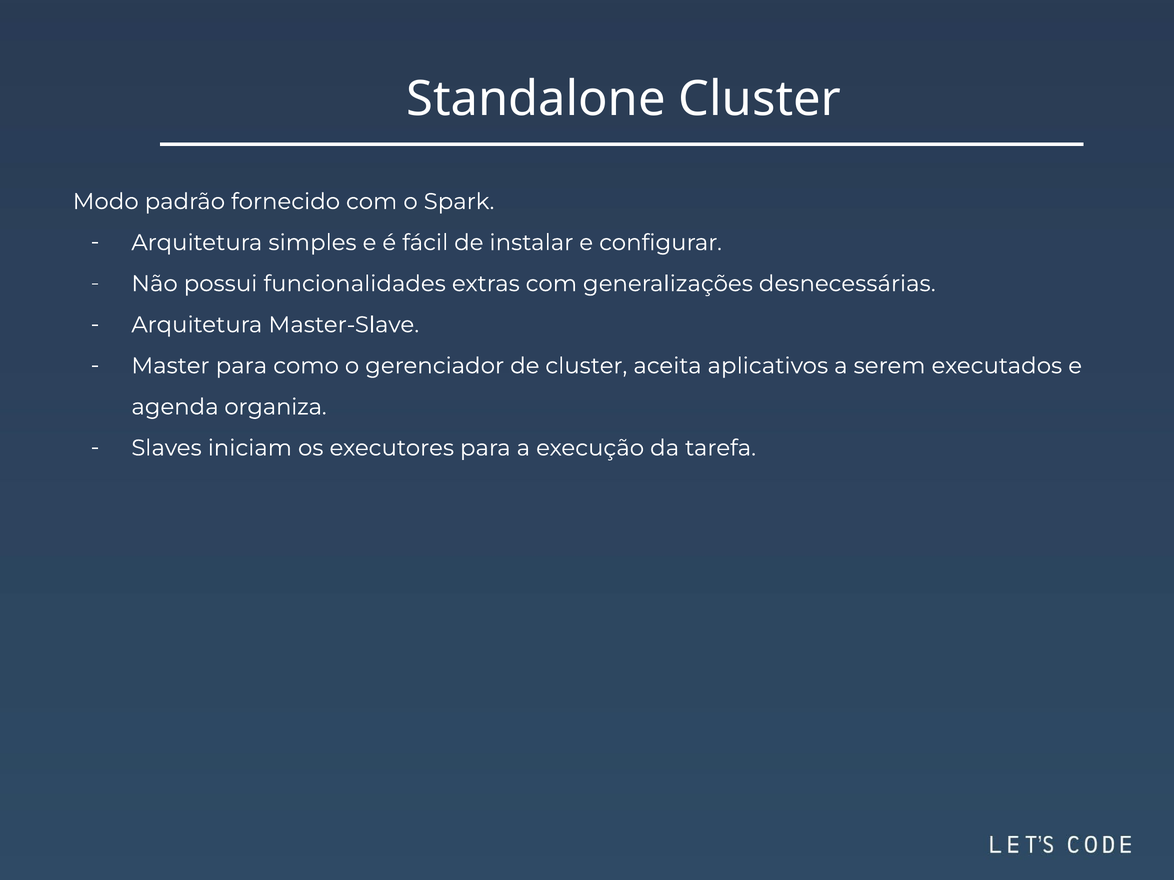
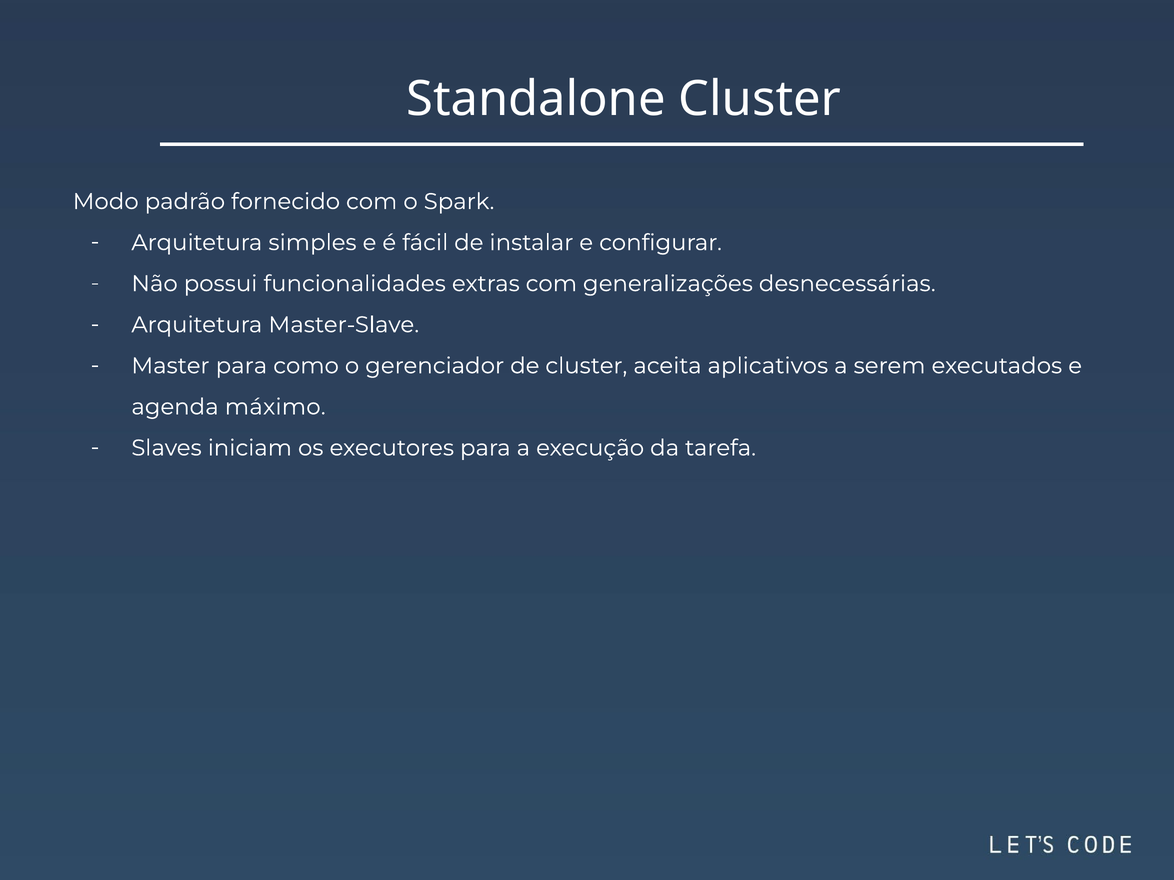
organiza: organiza -> máximo
